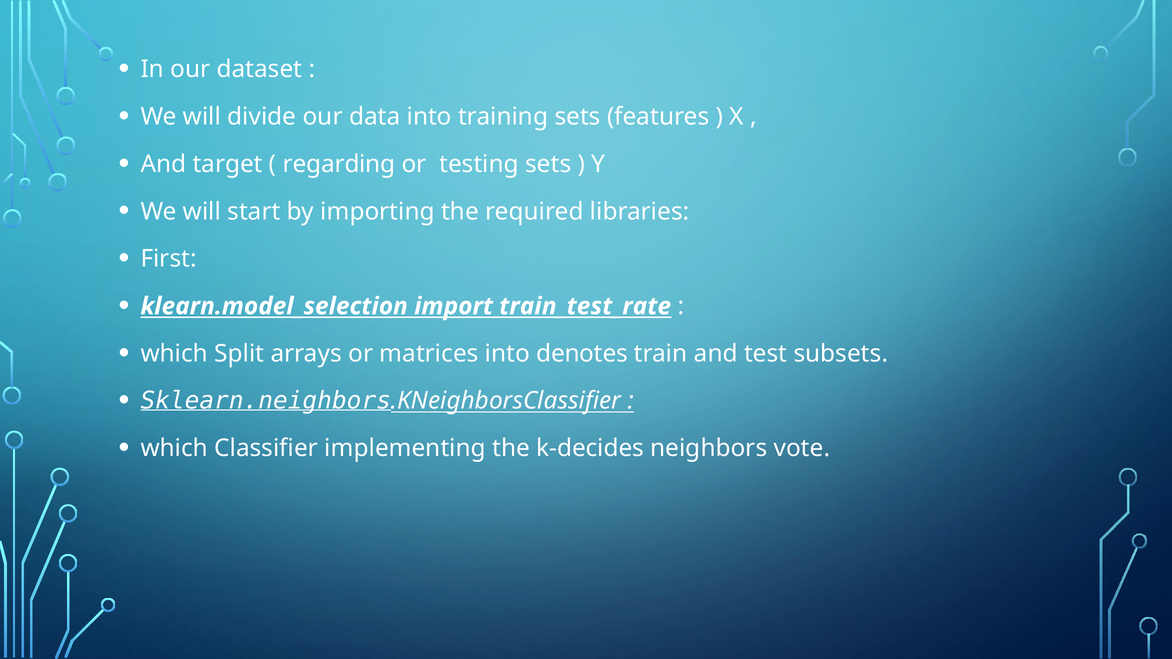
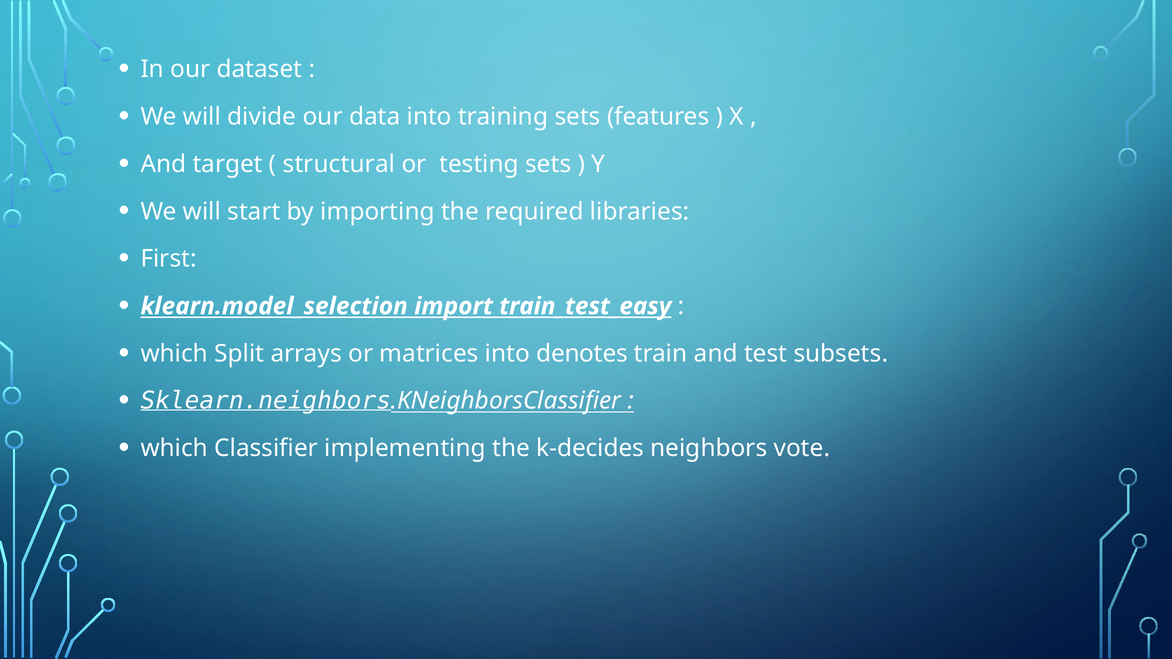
regarding: regarding -> structural
train_test_rate: train_test_rate -> train_test_easy
